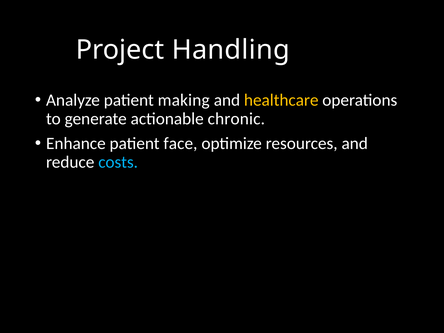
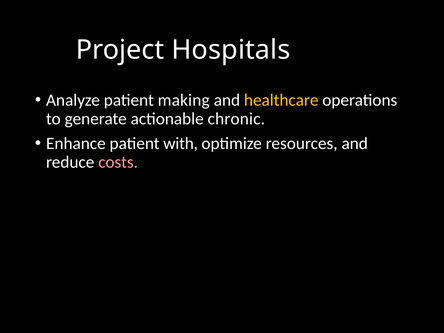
Handling: Handling -> Hospitals
face: face -> with
costs colour: light blue -> pink
